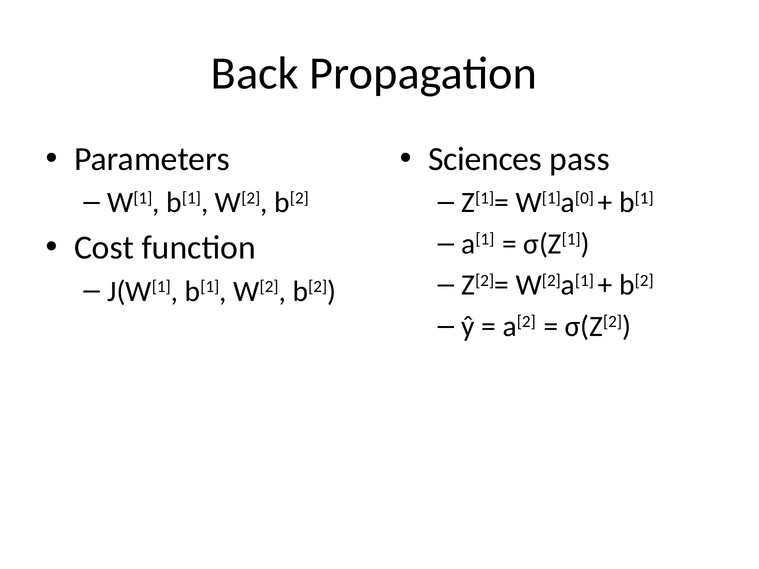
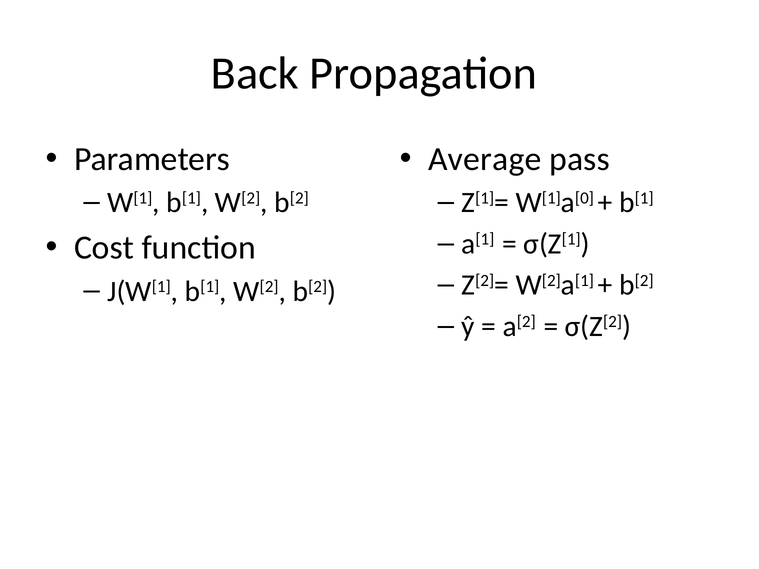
Sciences: Sciences -> Average
